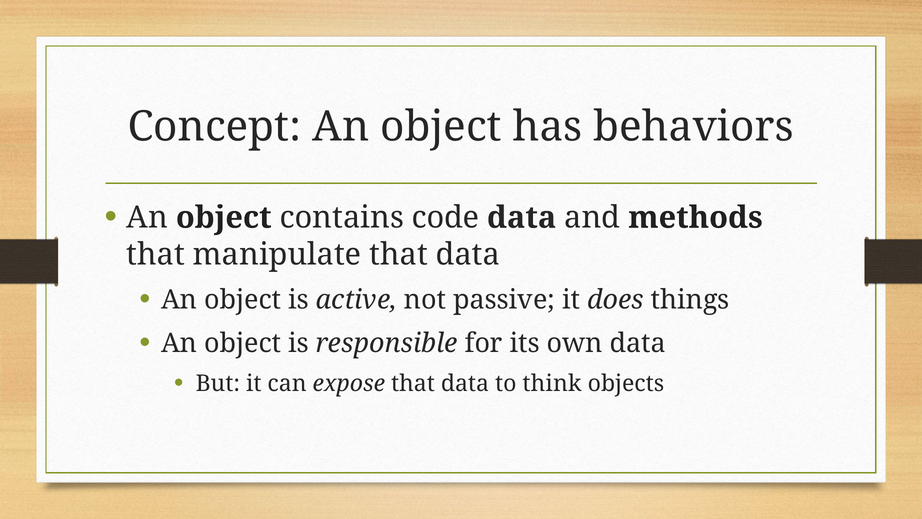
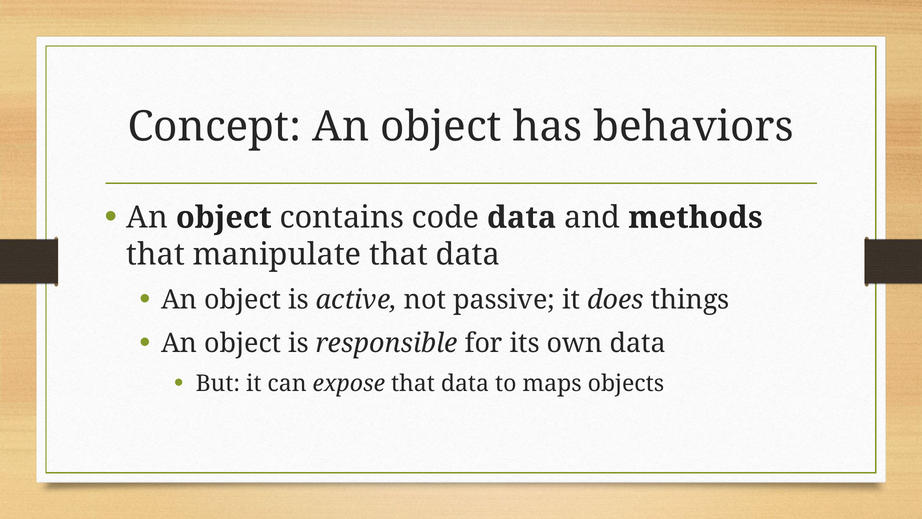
think: think -> maps
